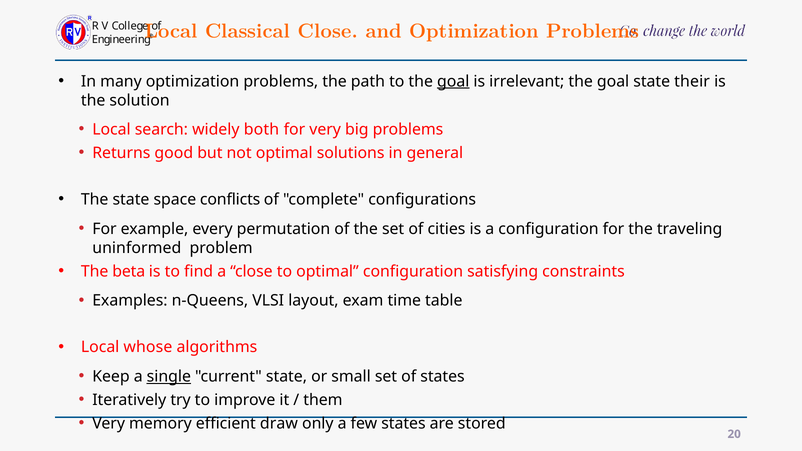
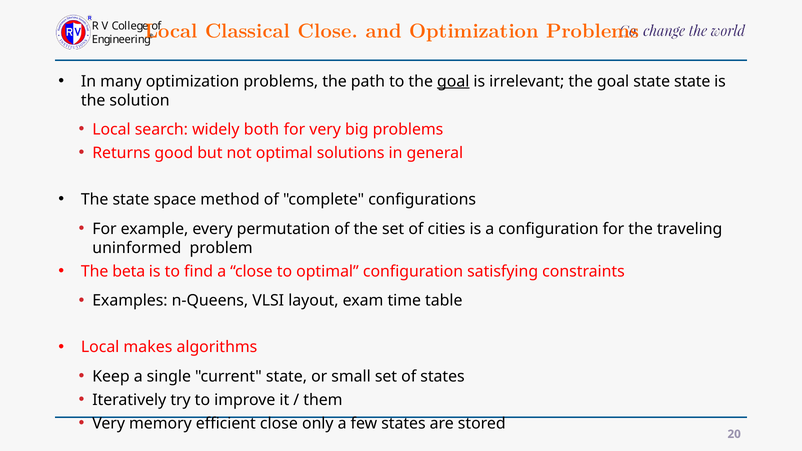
state their: their -> state
conflicts: conflicts -> method
whose: whose -> makes
single underline: present -> none
efficient draw: draw -> close
